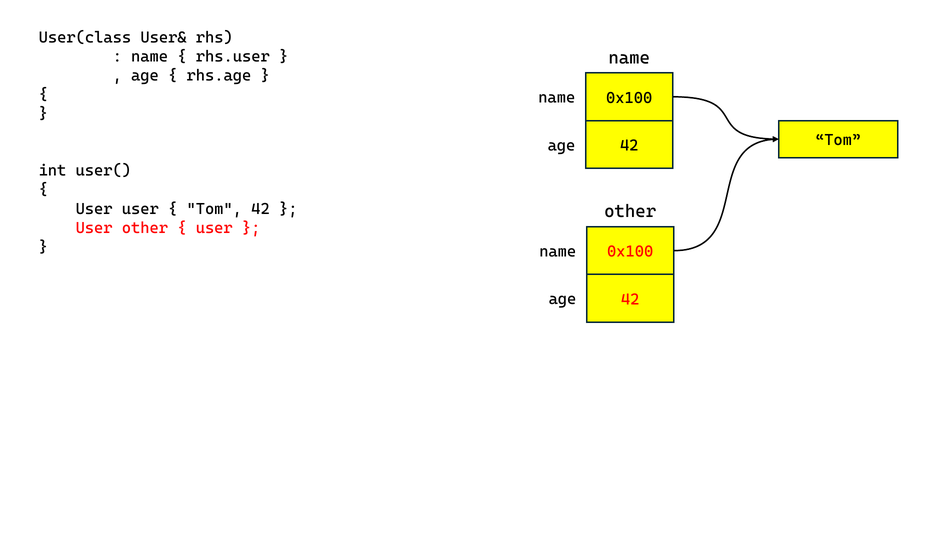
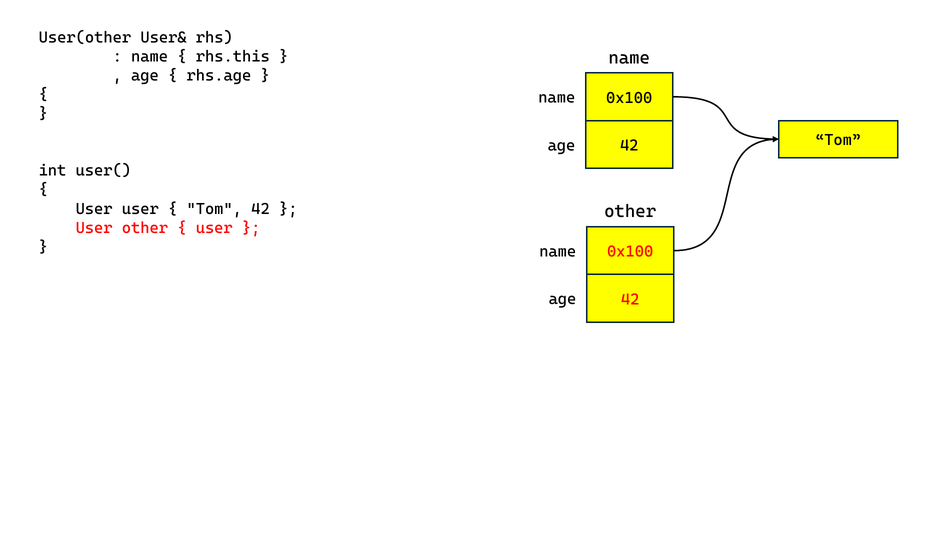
User(class: User(class -> User(other
rhs.user: rhs.user -> rhs.this
